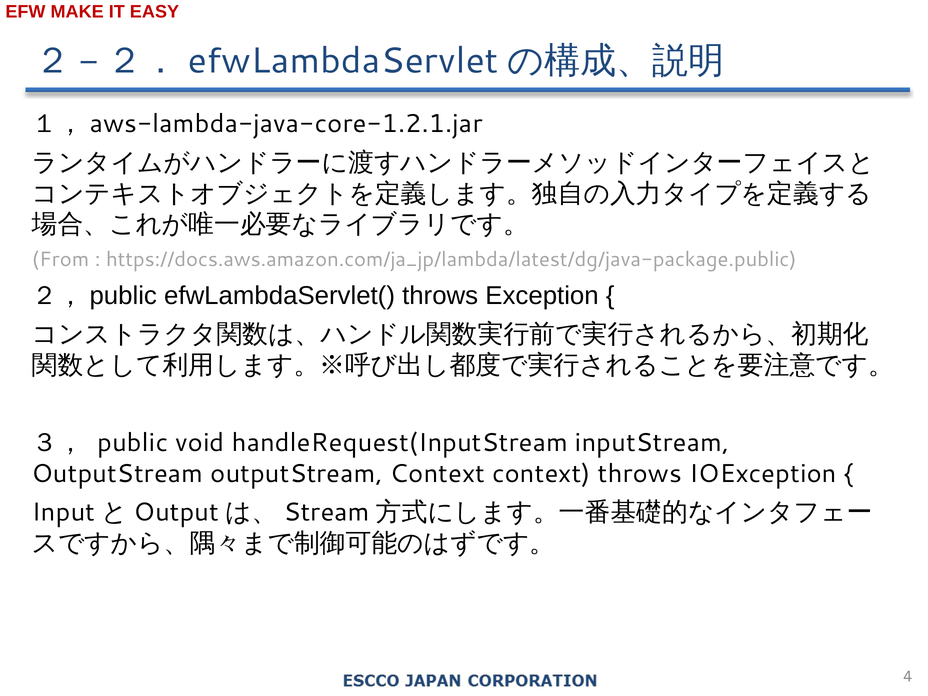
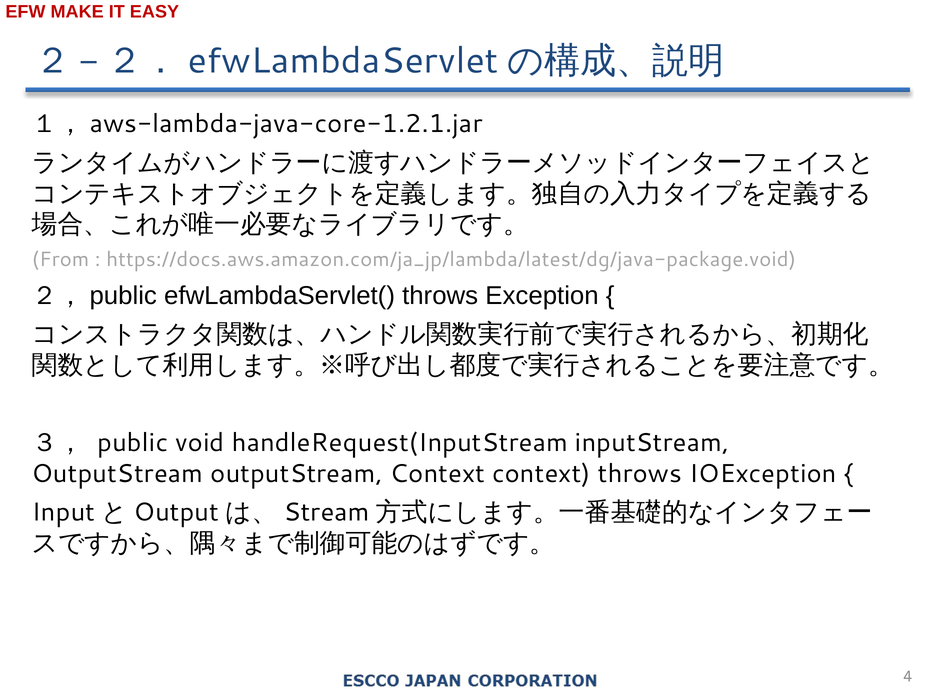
https://docs.aws.amazon.com/ja_jp/lambda/latest/dg/java-package.public: https://docs.aws.amazon.com/ja_jp/lambda/latest/dg/java-package.public -> https://docs.aws.amazon.com/ja_jp/lambda/latest/dg/java-package.void
